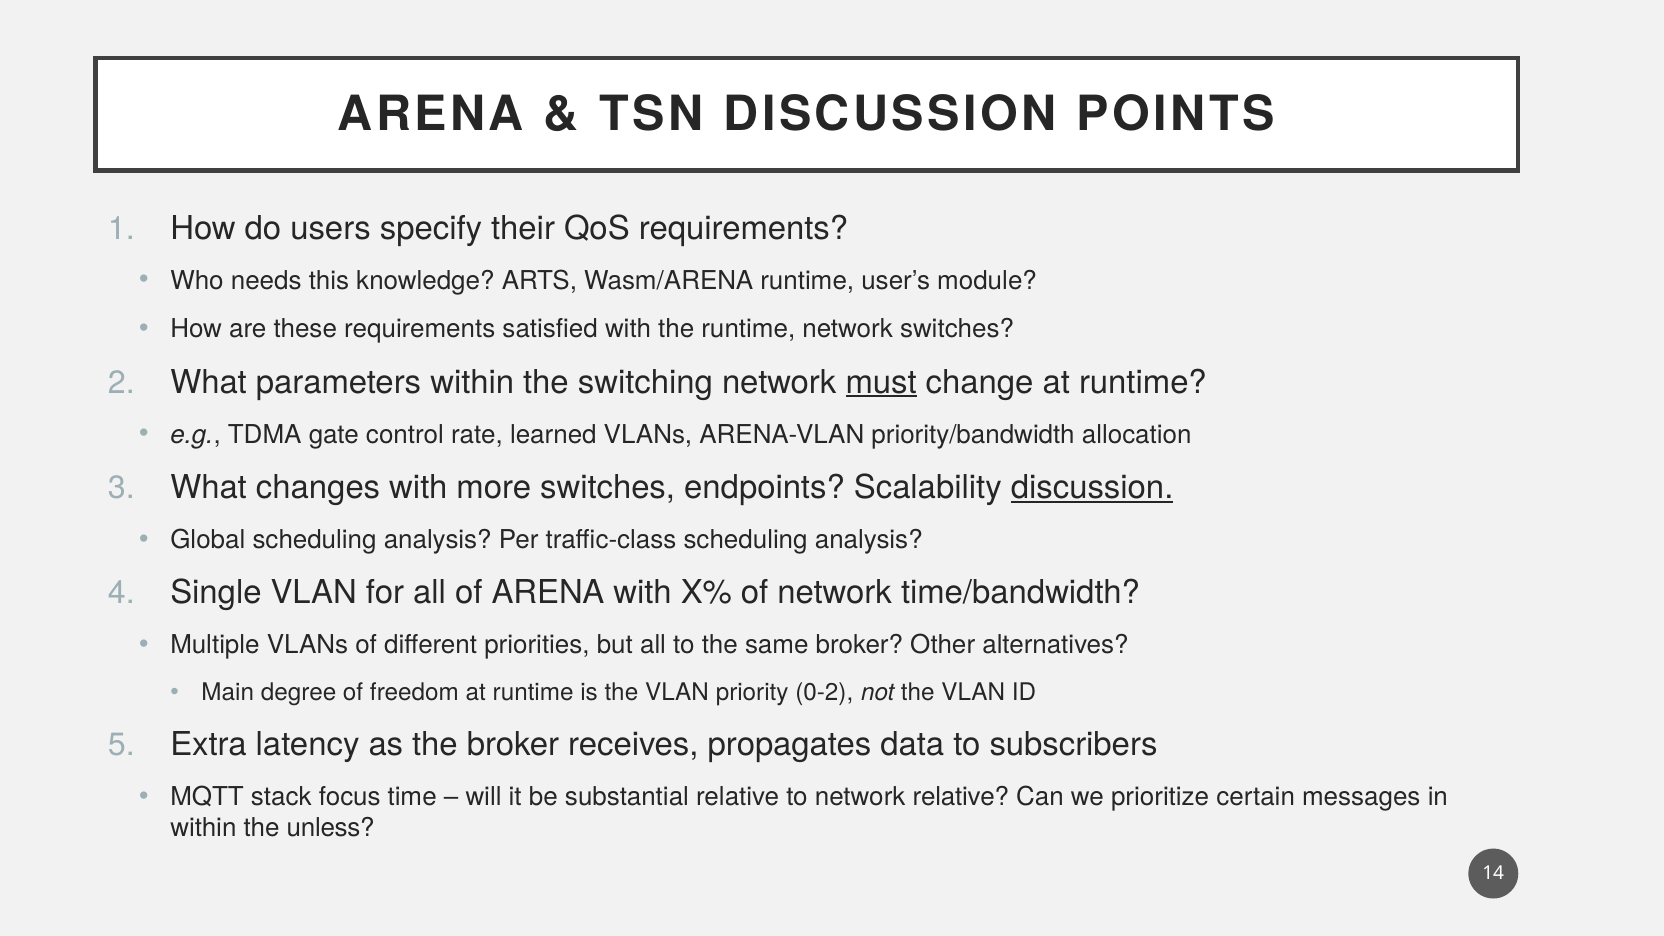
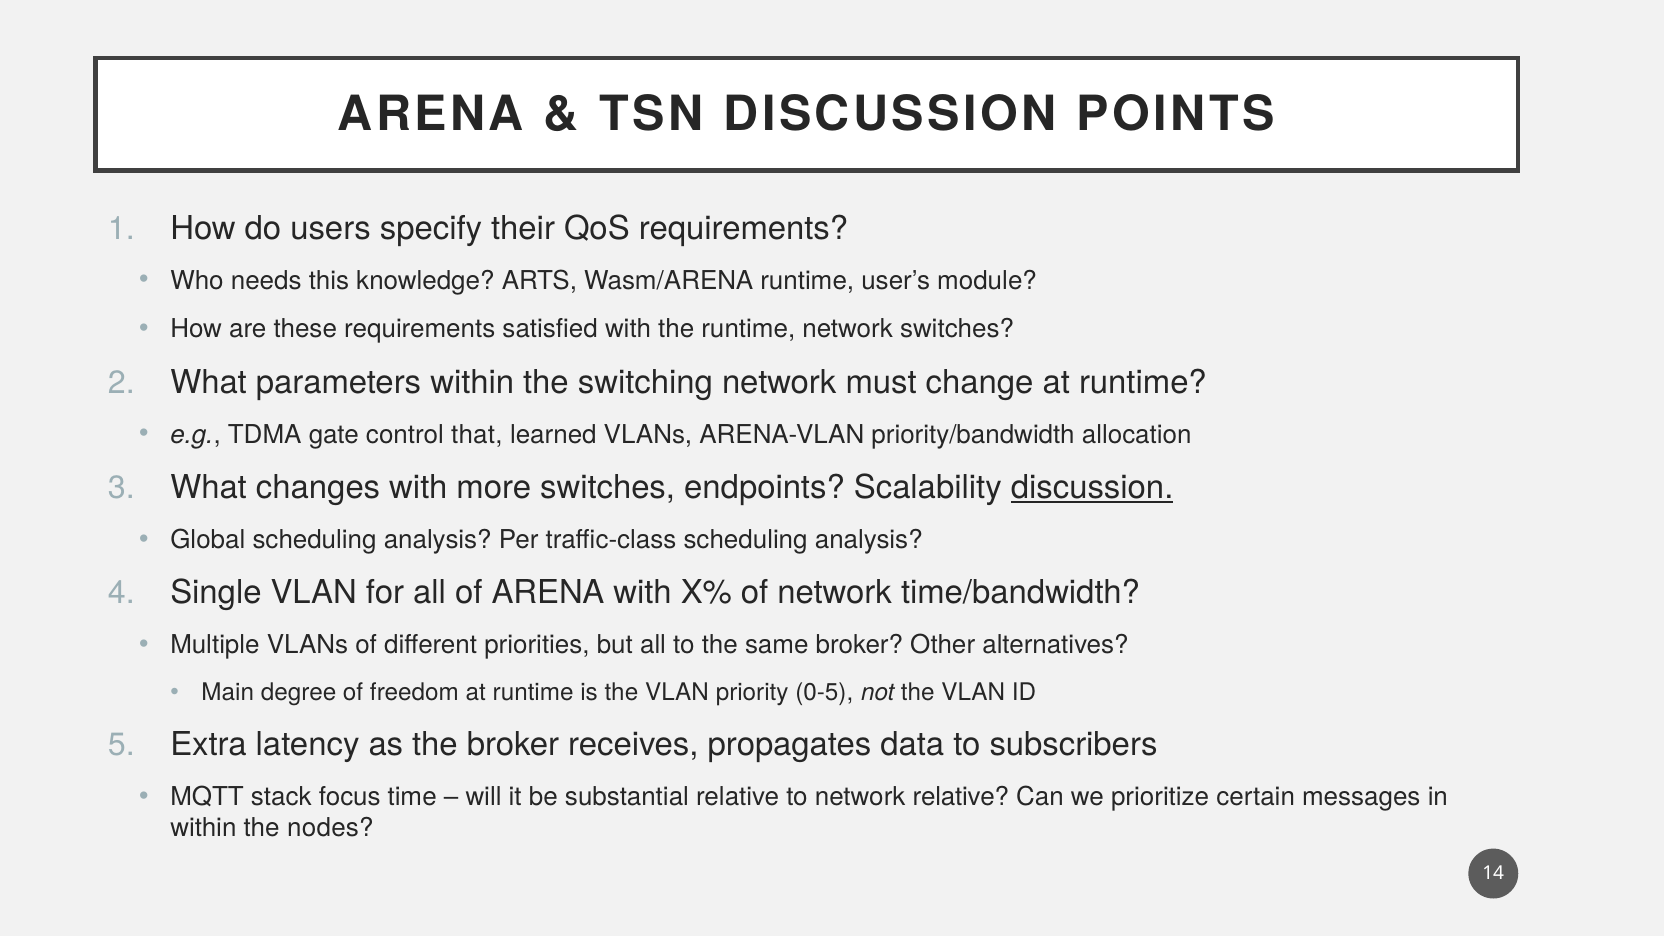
must underline: present -> none
rate: rate -> that
0-2: 0-2 -> 0-5
unless: unless -> nodes
